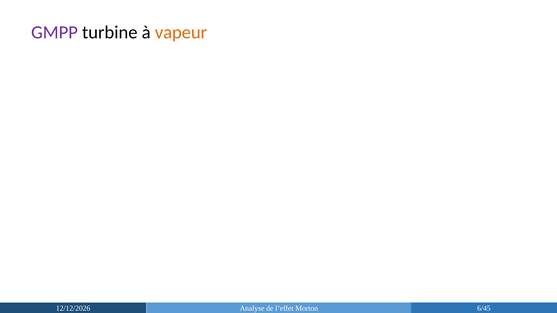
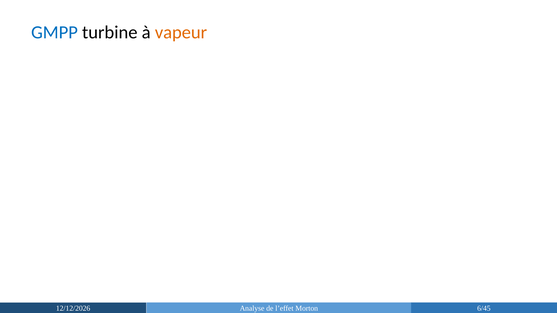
GMPP colour: purple -> blue
